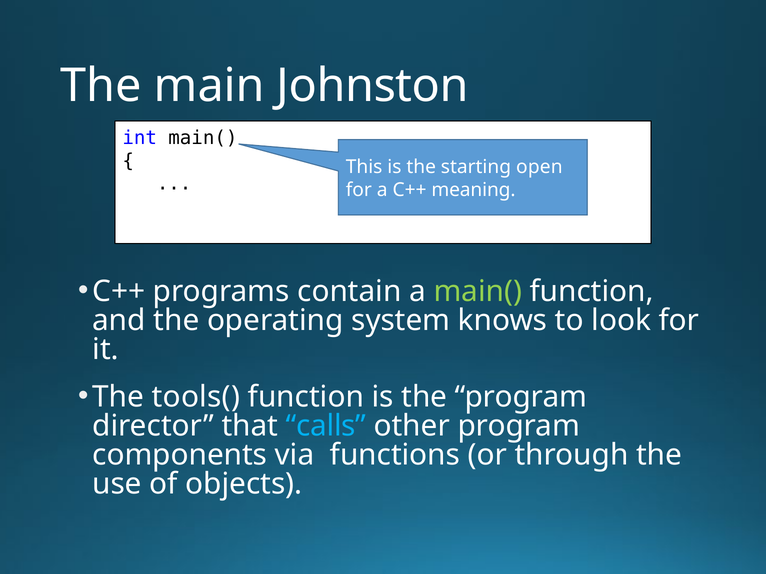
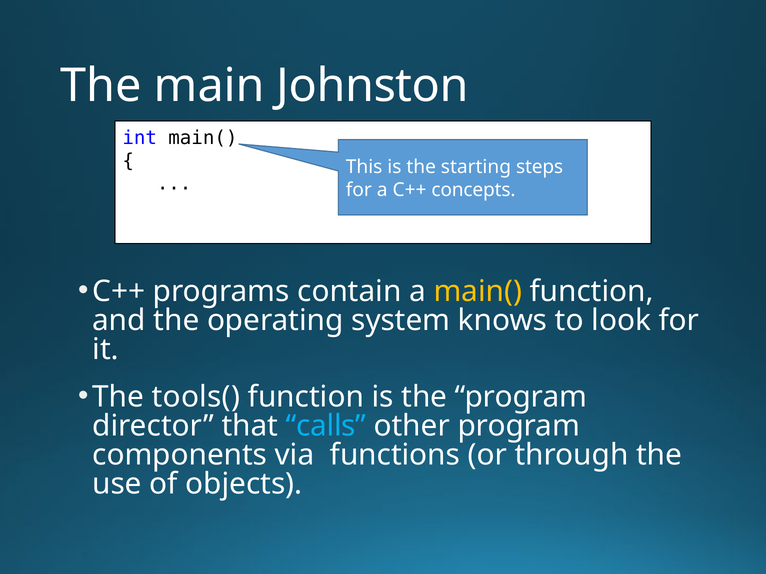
open: open -> steps
meaning: meaning -> concepts
main( at (478, 292) colour: light green -> yellow
